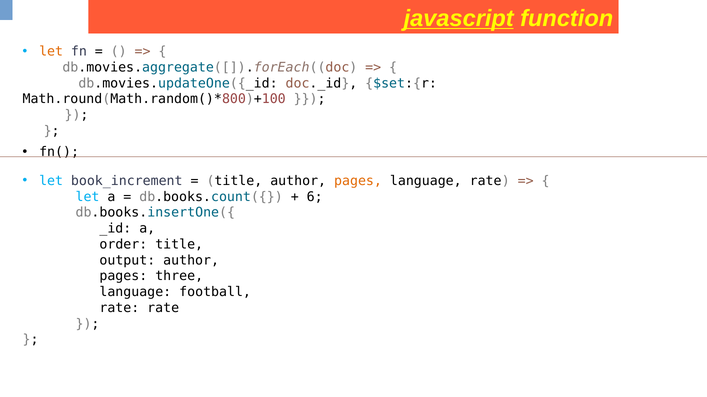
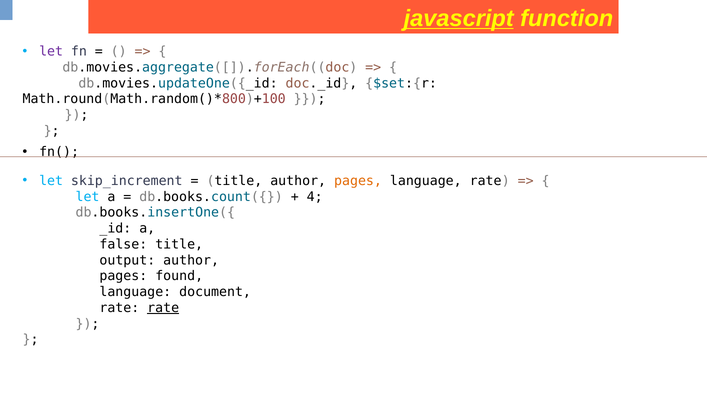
let at (51, 52) colour: orange -> purple
book_increment: book_increment -> skip_increment
6: 6 -> 4
order: order -> false
three: three -> found
football: football -> document
rate at (163, 308) underline: none -> present
